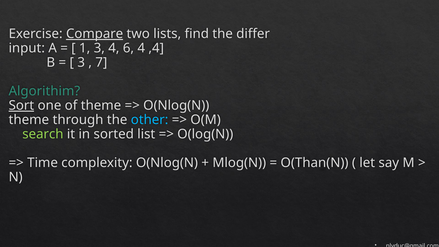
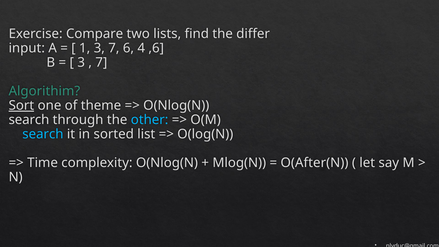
Compare underline: present -> none
3 4: 4 -> 7
,4: ,4 -> ,6
theme at (29, 120): theme -> search
search at (43, 134) colour: light green -> light blue
O(Than(N: O(Than(N -> O(After(N
